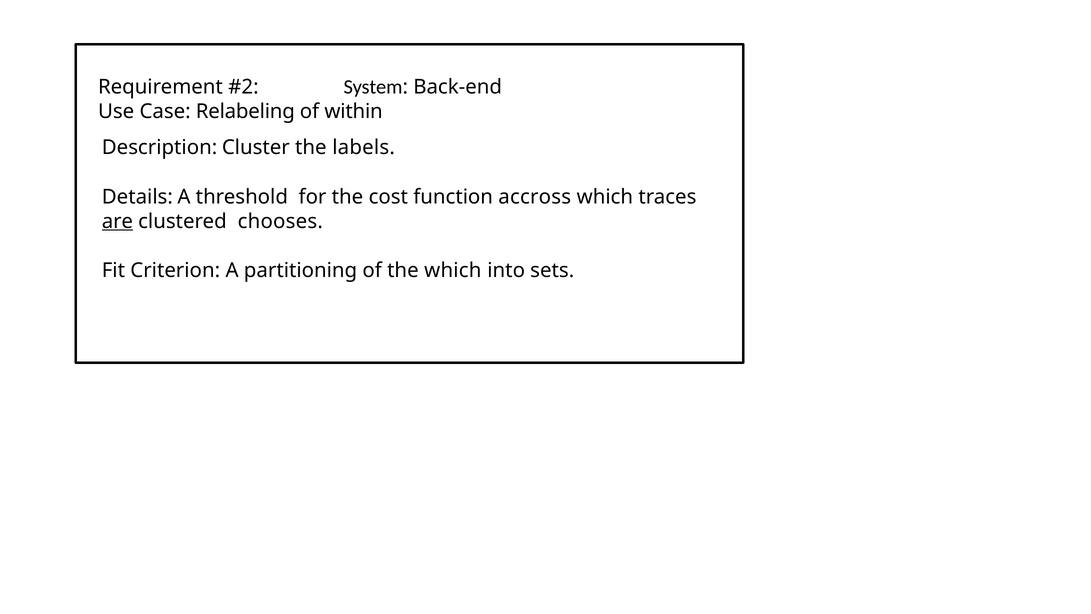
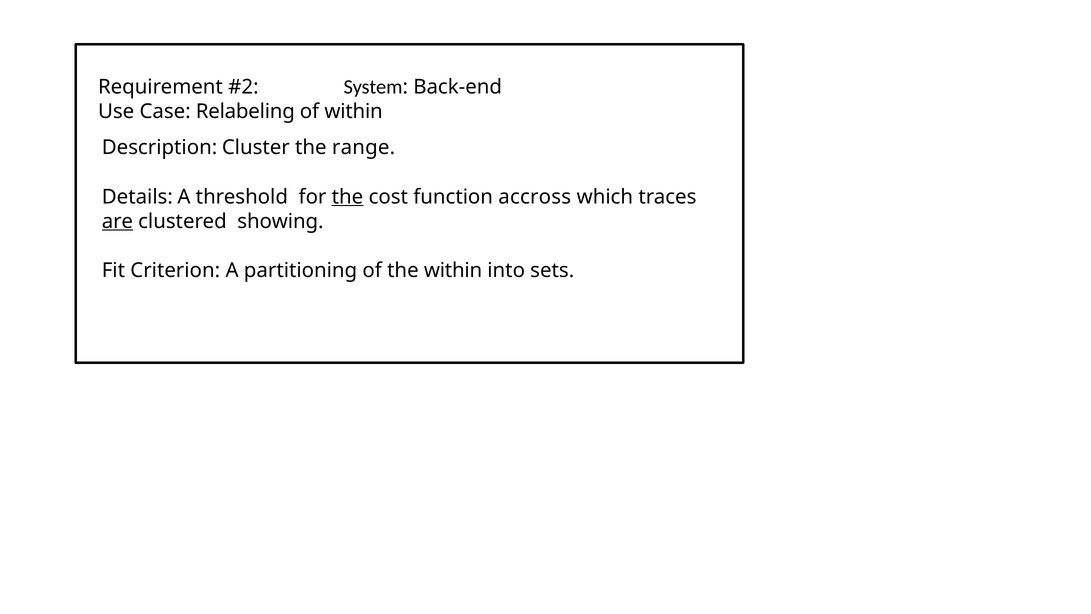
labels: labels -> range
the at (347, 197) underline: none -> present
chooses: chooses -> showing
the which: which -> within
